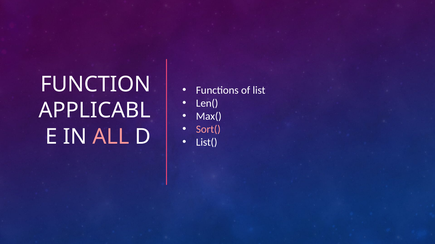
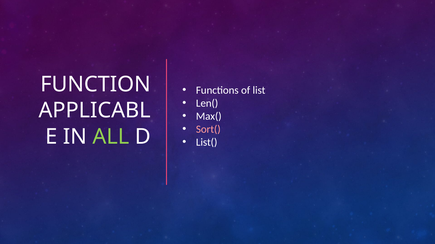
ALL colour: pink -> light green
